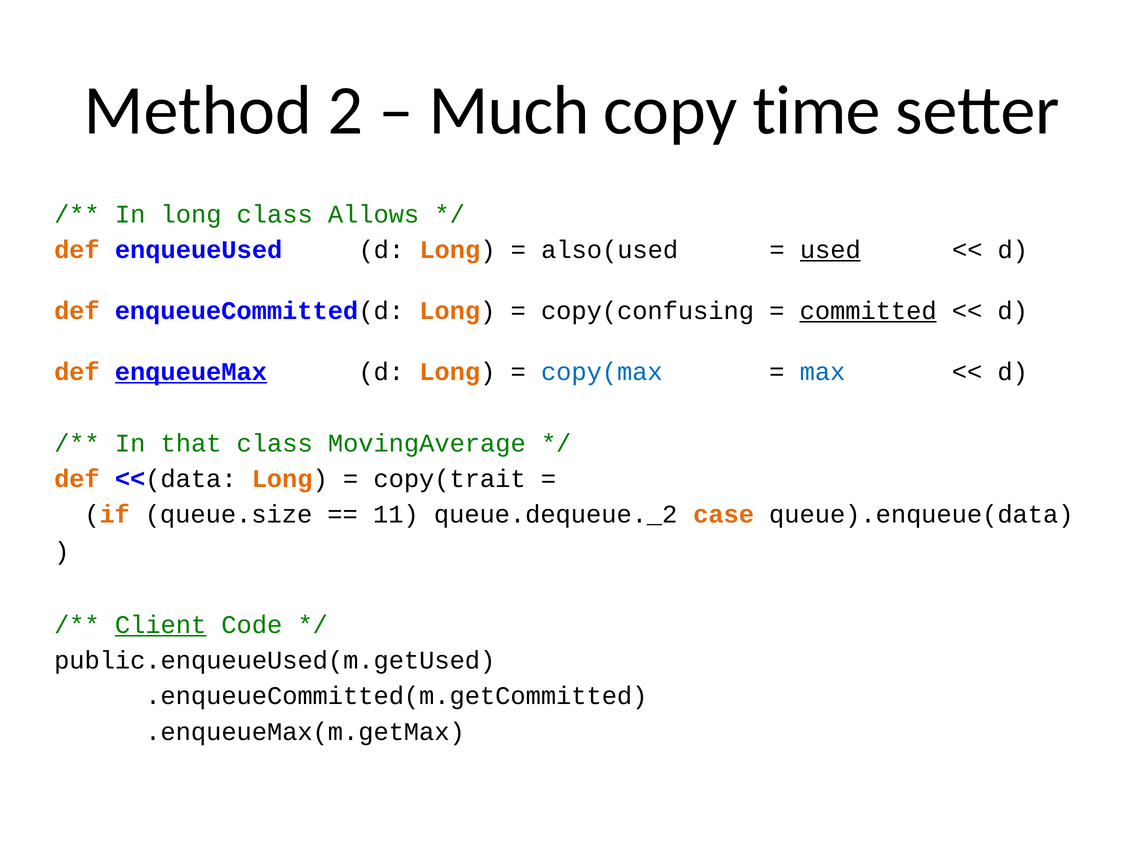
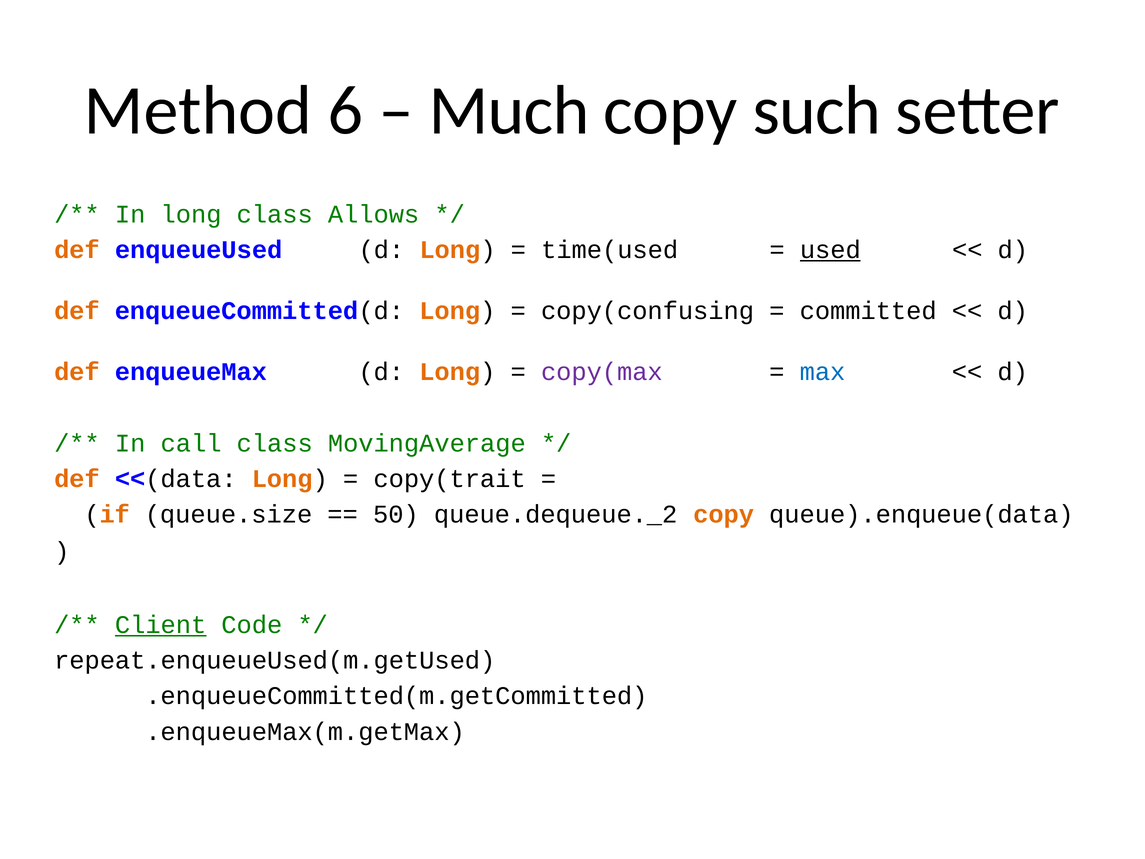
2: 2 -> 6
time: time -> such
also(used: also(used -> time(used
committed underline: present -> none
enqueueMax underline: present -> none
copy(max colour: blue -> purple
that: that -> call
11: 11 -> 50
queue.dequeue._2 case: case -> copy
public.enqueueUsed(m.getUsed: public.enqueueUsed(m.getUsed -> repeat.enqueueUsed(m.getUsed
